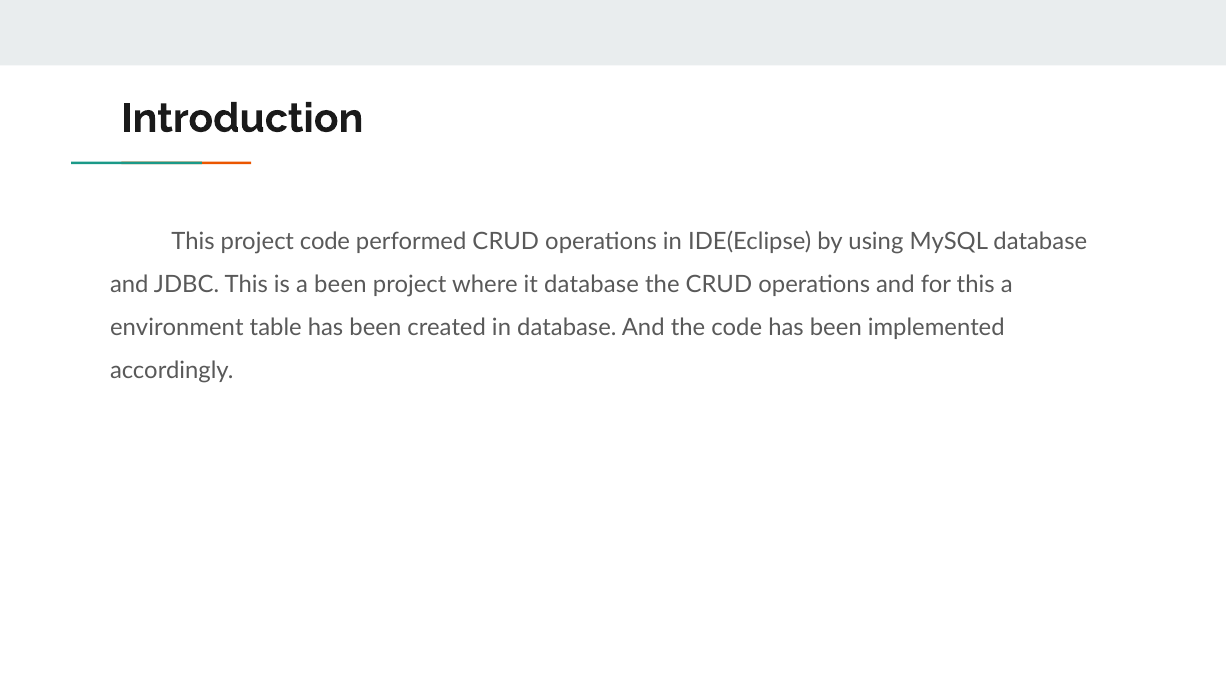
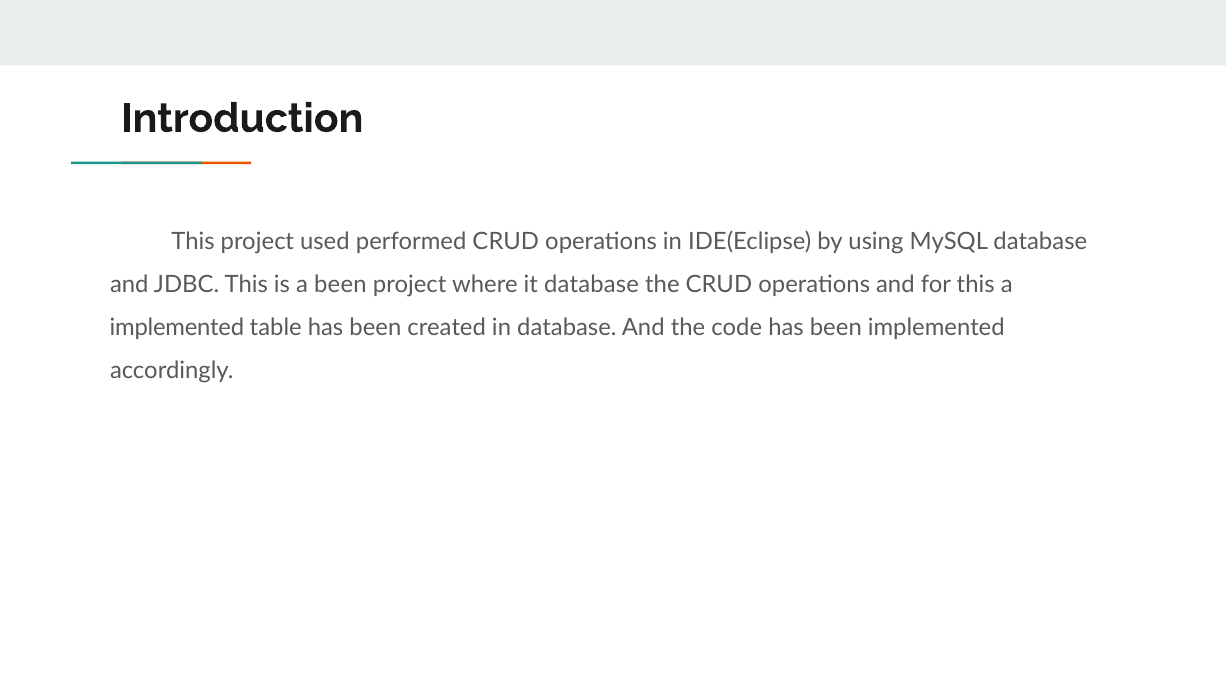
project code: code -> used
environment at (177, 328): environment -> implemented
